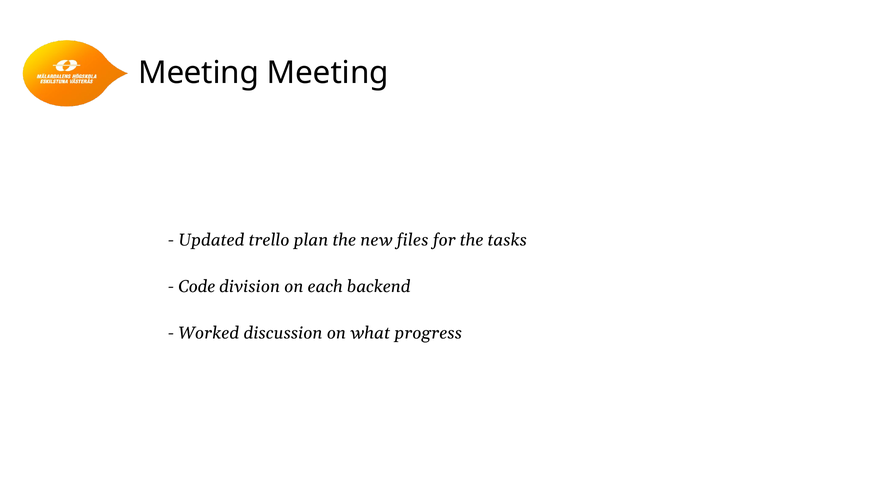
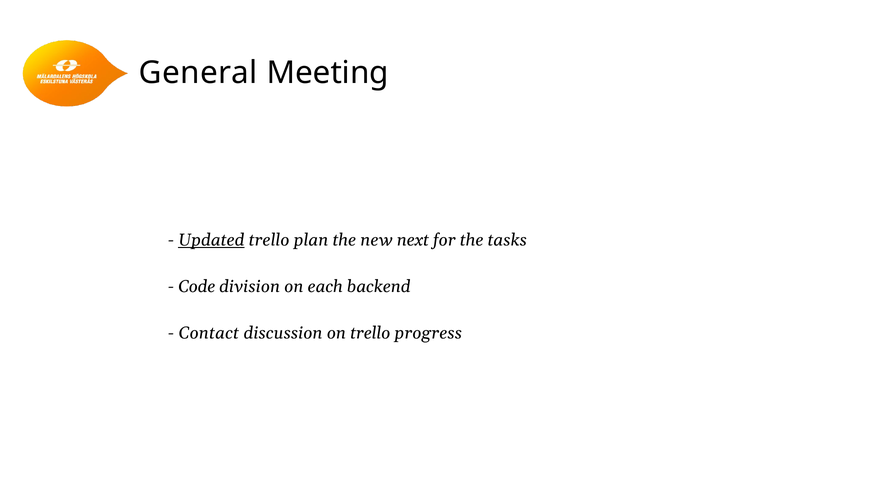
Meeting at (199, 73): Meeting -> General
Updated underline: none -> present
files: files -> next
Worked: Worked -> Contact
on what: what -> trello
